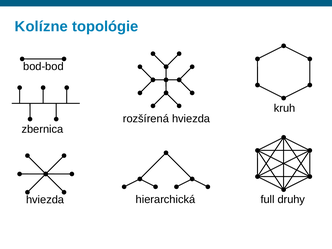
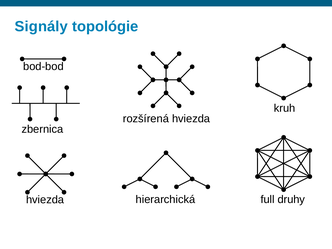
Kolízne: Kolízne -> Signály
